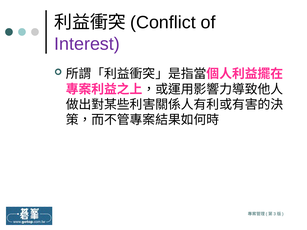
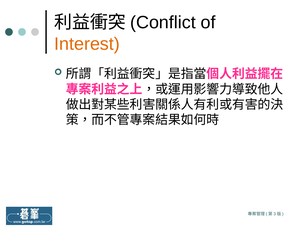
Interest colour: purple -> orange
